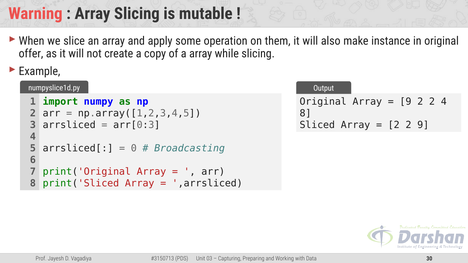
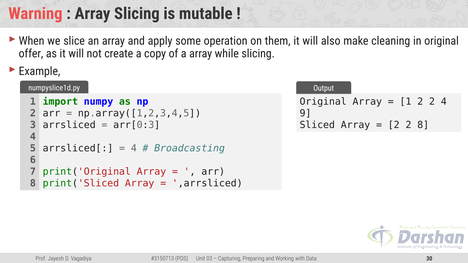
instance: instance -> cleaning
9 at (406, 102): 9 -> 1
8 at (306, 113): 8 -> 9
2 9: 9 -> 8
0 at (134, 148): 0 -> 4
